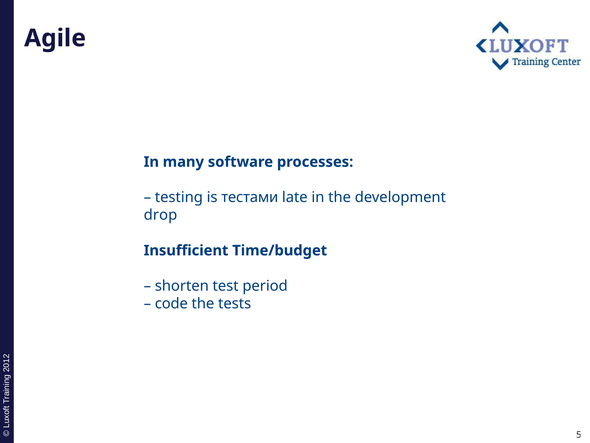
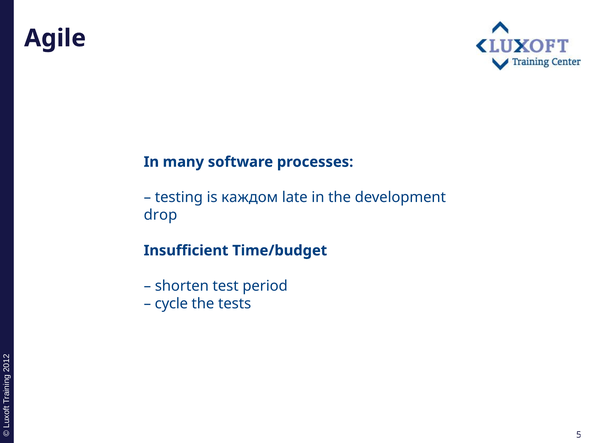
тестами: тестами -> каждом
code: code -> cycle
